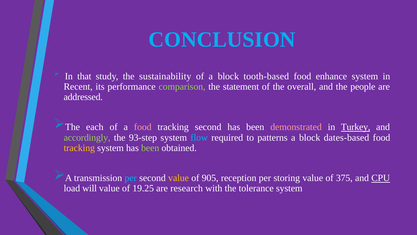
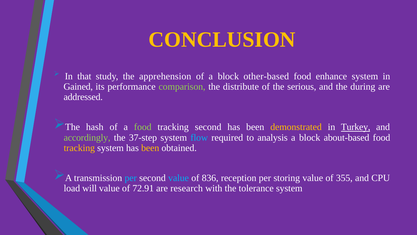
CONCLUSION colour: light blue -> yellow
sustainability: sustainability -> apprehension
tooth-based: tooth-based -> other-based
Recent: Recent -> Gained
statement: statement -> distribute
overall: overall -> serious
people: people -> during
each: each -> hash
food at (143, 127) colour: pink -> light green
demonstrated colour: pink -> yellow
93-step: 93-step -> 37-step
patterns: patterns -> analysis
dates-based: dates-based -> about-based
been at (150, 148) colour: light green -> yellow
value at (179, 178) colour: yellow -> light blue
905: 905 -> 836
375: 375 -> 355
CPU underline: present -> none
19.25: 19.25 -> 72.91
